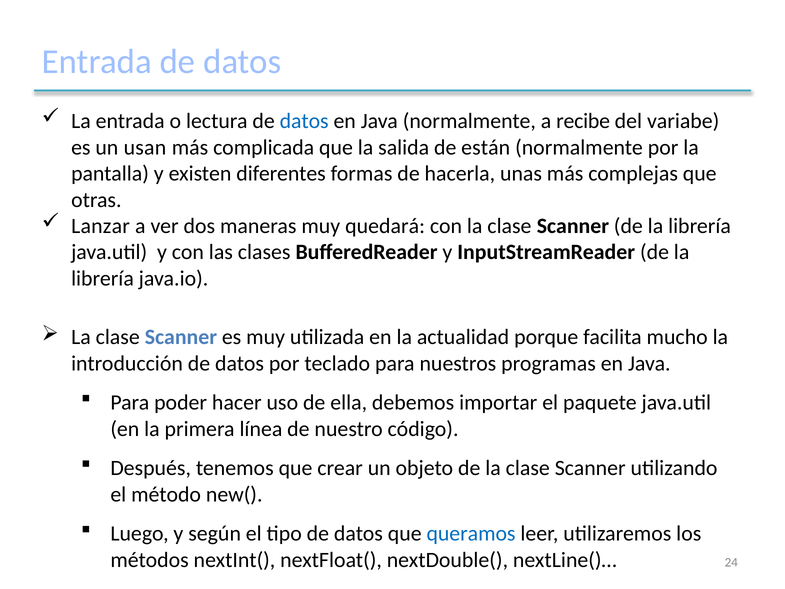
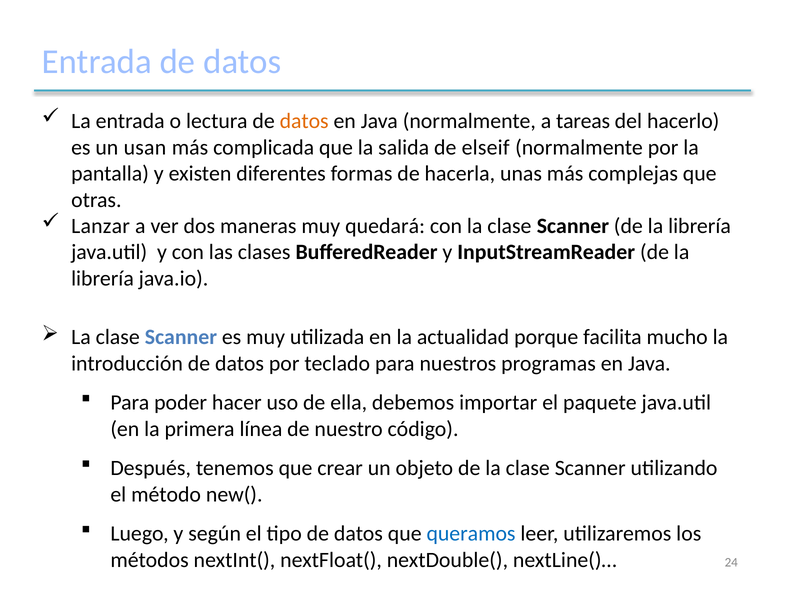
datos at (304, 121) colour: blue -> orange
recibe: recibe -> tareas
variabe: variabe -> hacerlo
están: están -> elseif
